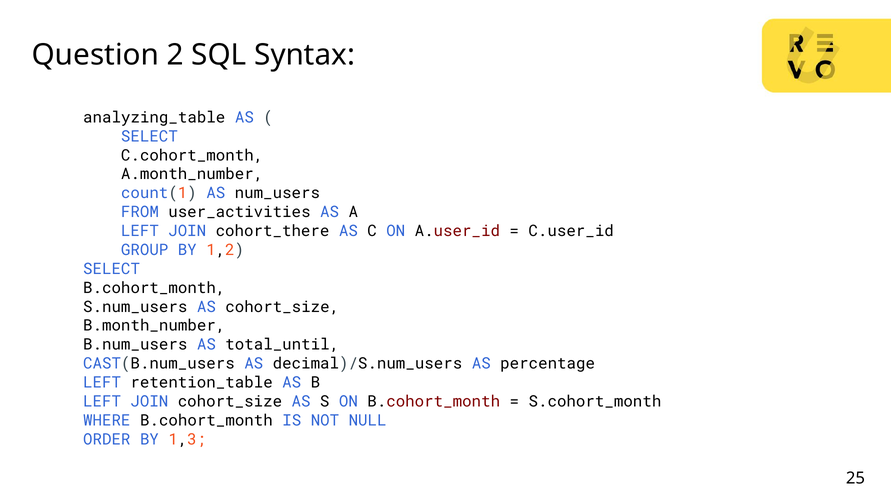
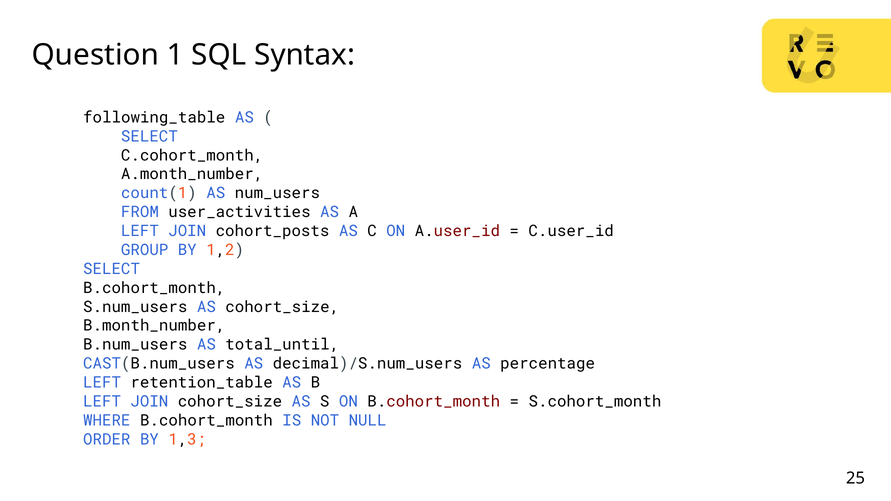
2: 2 -> 1
analyzing_table: analyzing_table -> following_table
cohort_there: cohort_there -> cohort_posts
